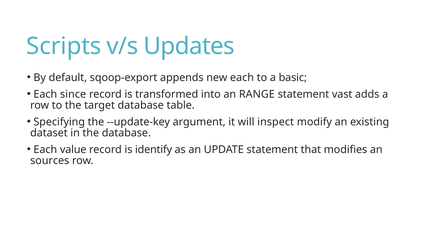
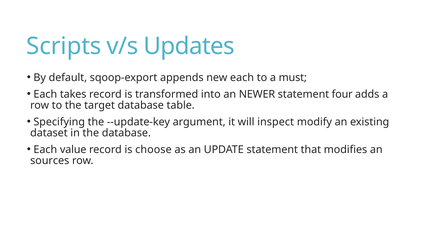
basic: basic -> must
since: since -> takes
RANGE: RANGE -> NEWER
vast: vast -> four
identify: identify -> choose
